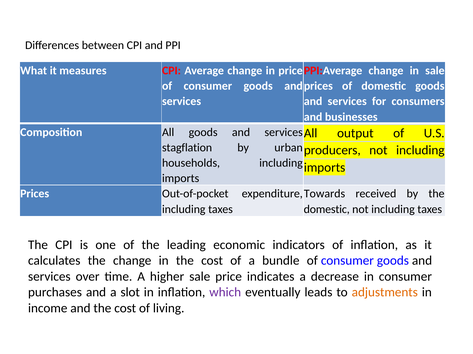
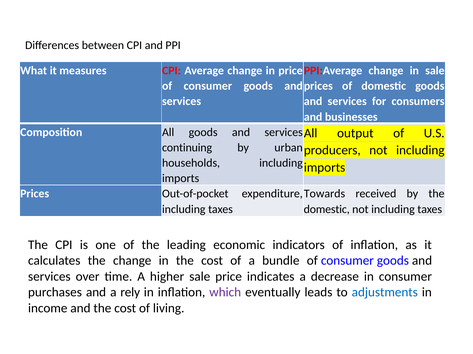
stagflation: stagflation -> continuing
slot: slot -> rely
adjustments colour: orange -> blue
